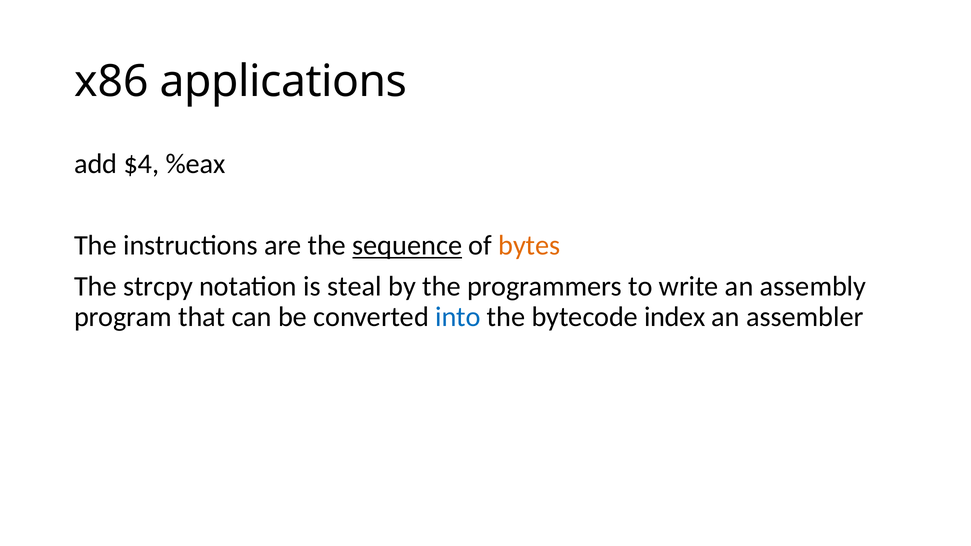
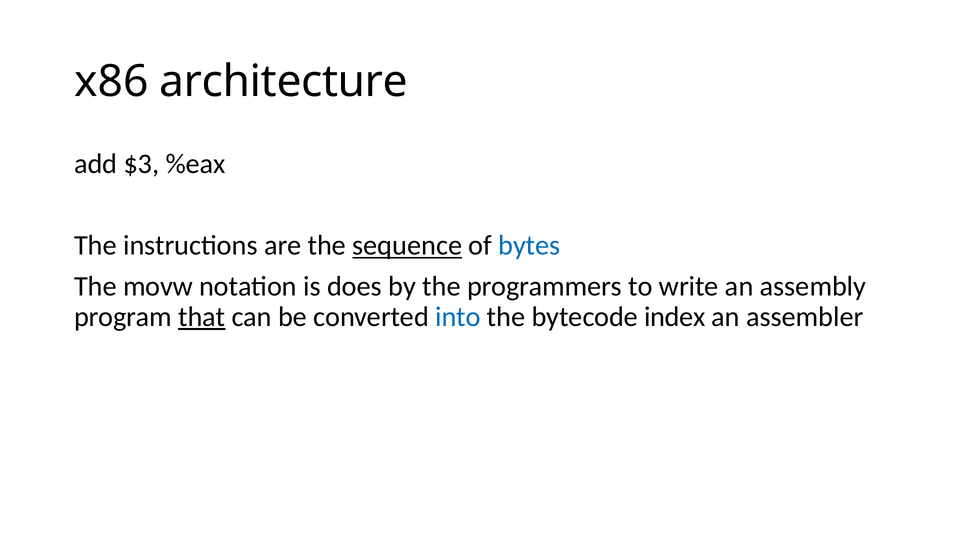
applications: applications -> architecture
$4: $4 -> $3
bytes colour: orange -> blue
strcpy: strcpy -> movw
steal: steal -> does
that underline: none -> present
